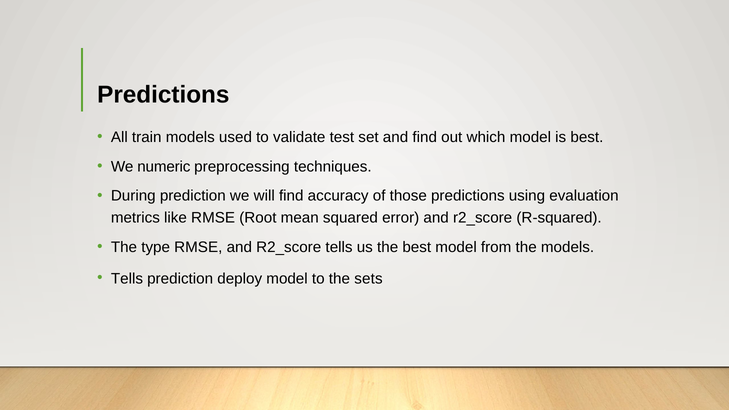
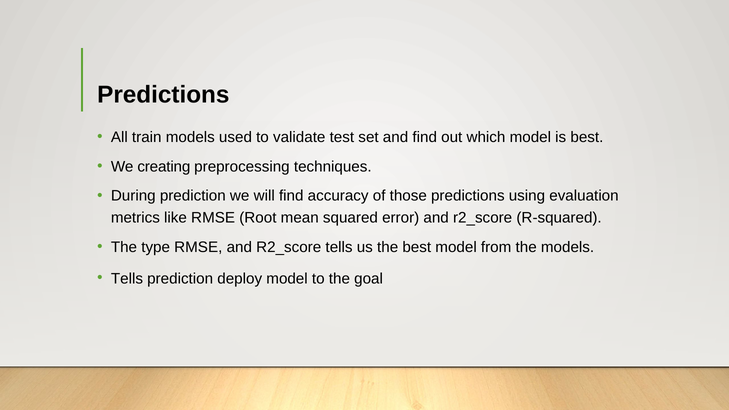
numeric: numeric -> creating
sets: sets -> goal
